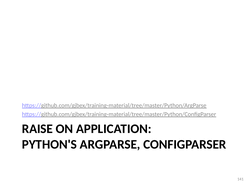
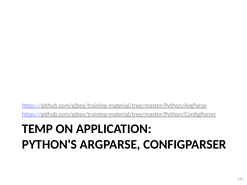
RAISE: RAISE -> TEMP
